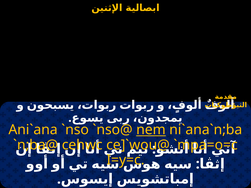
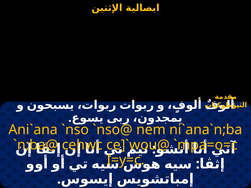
nem underline: present -> none
